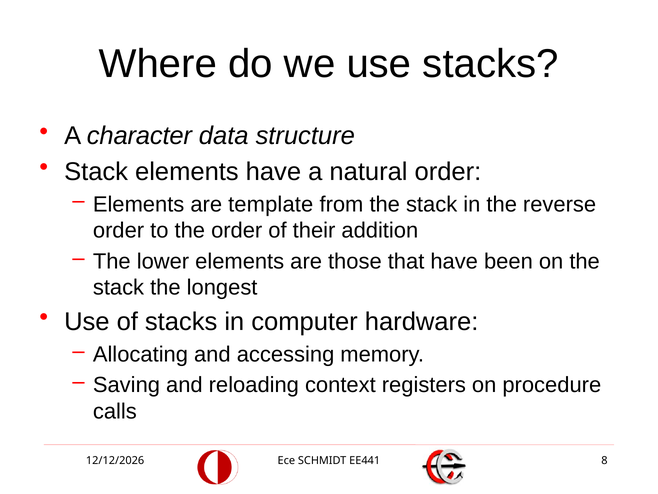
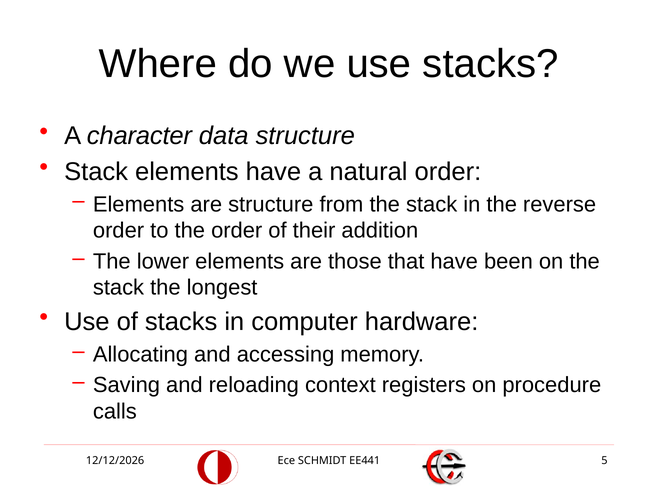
are template: template -> structure
8: 8 -> 5
